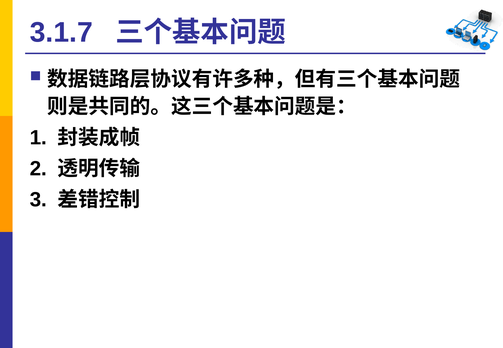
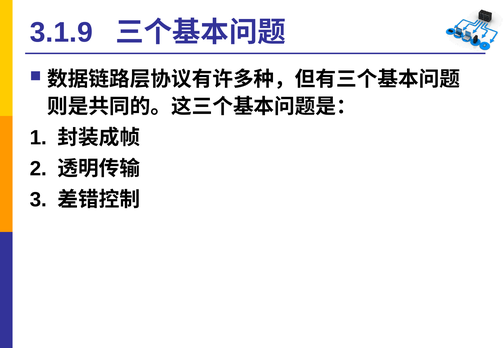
3.1.7: 3.1.7 -> 3.1.9
